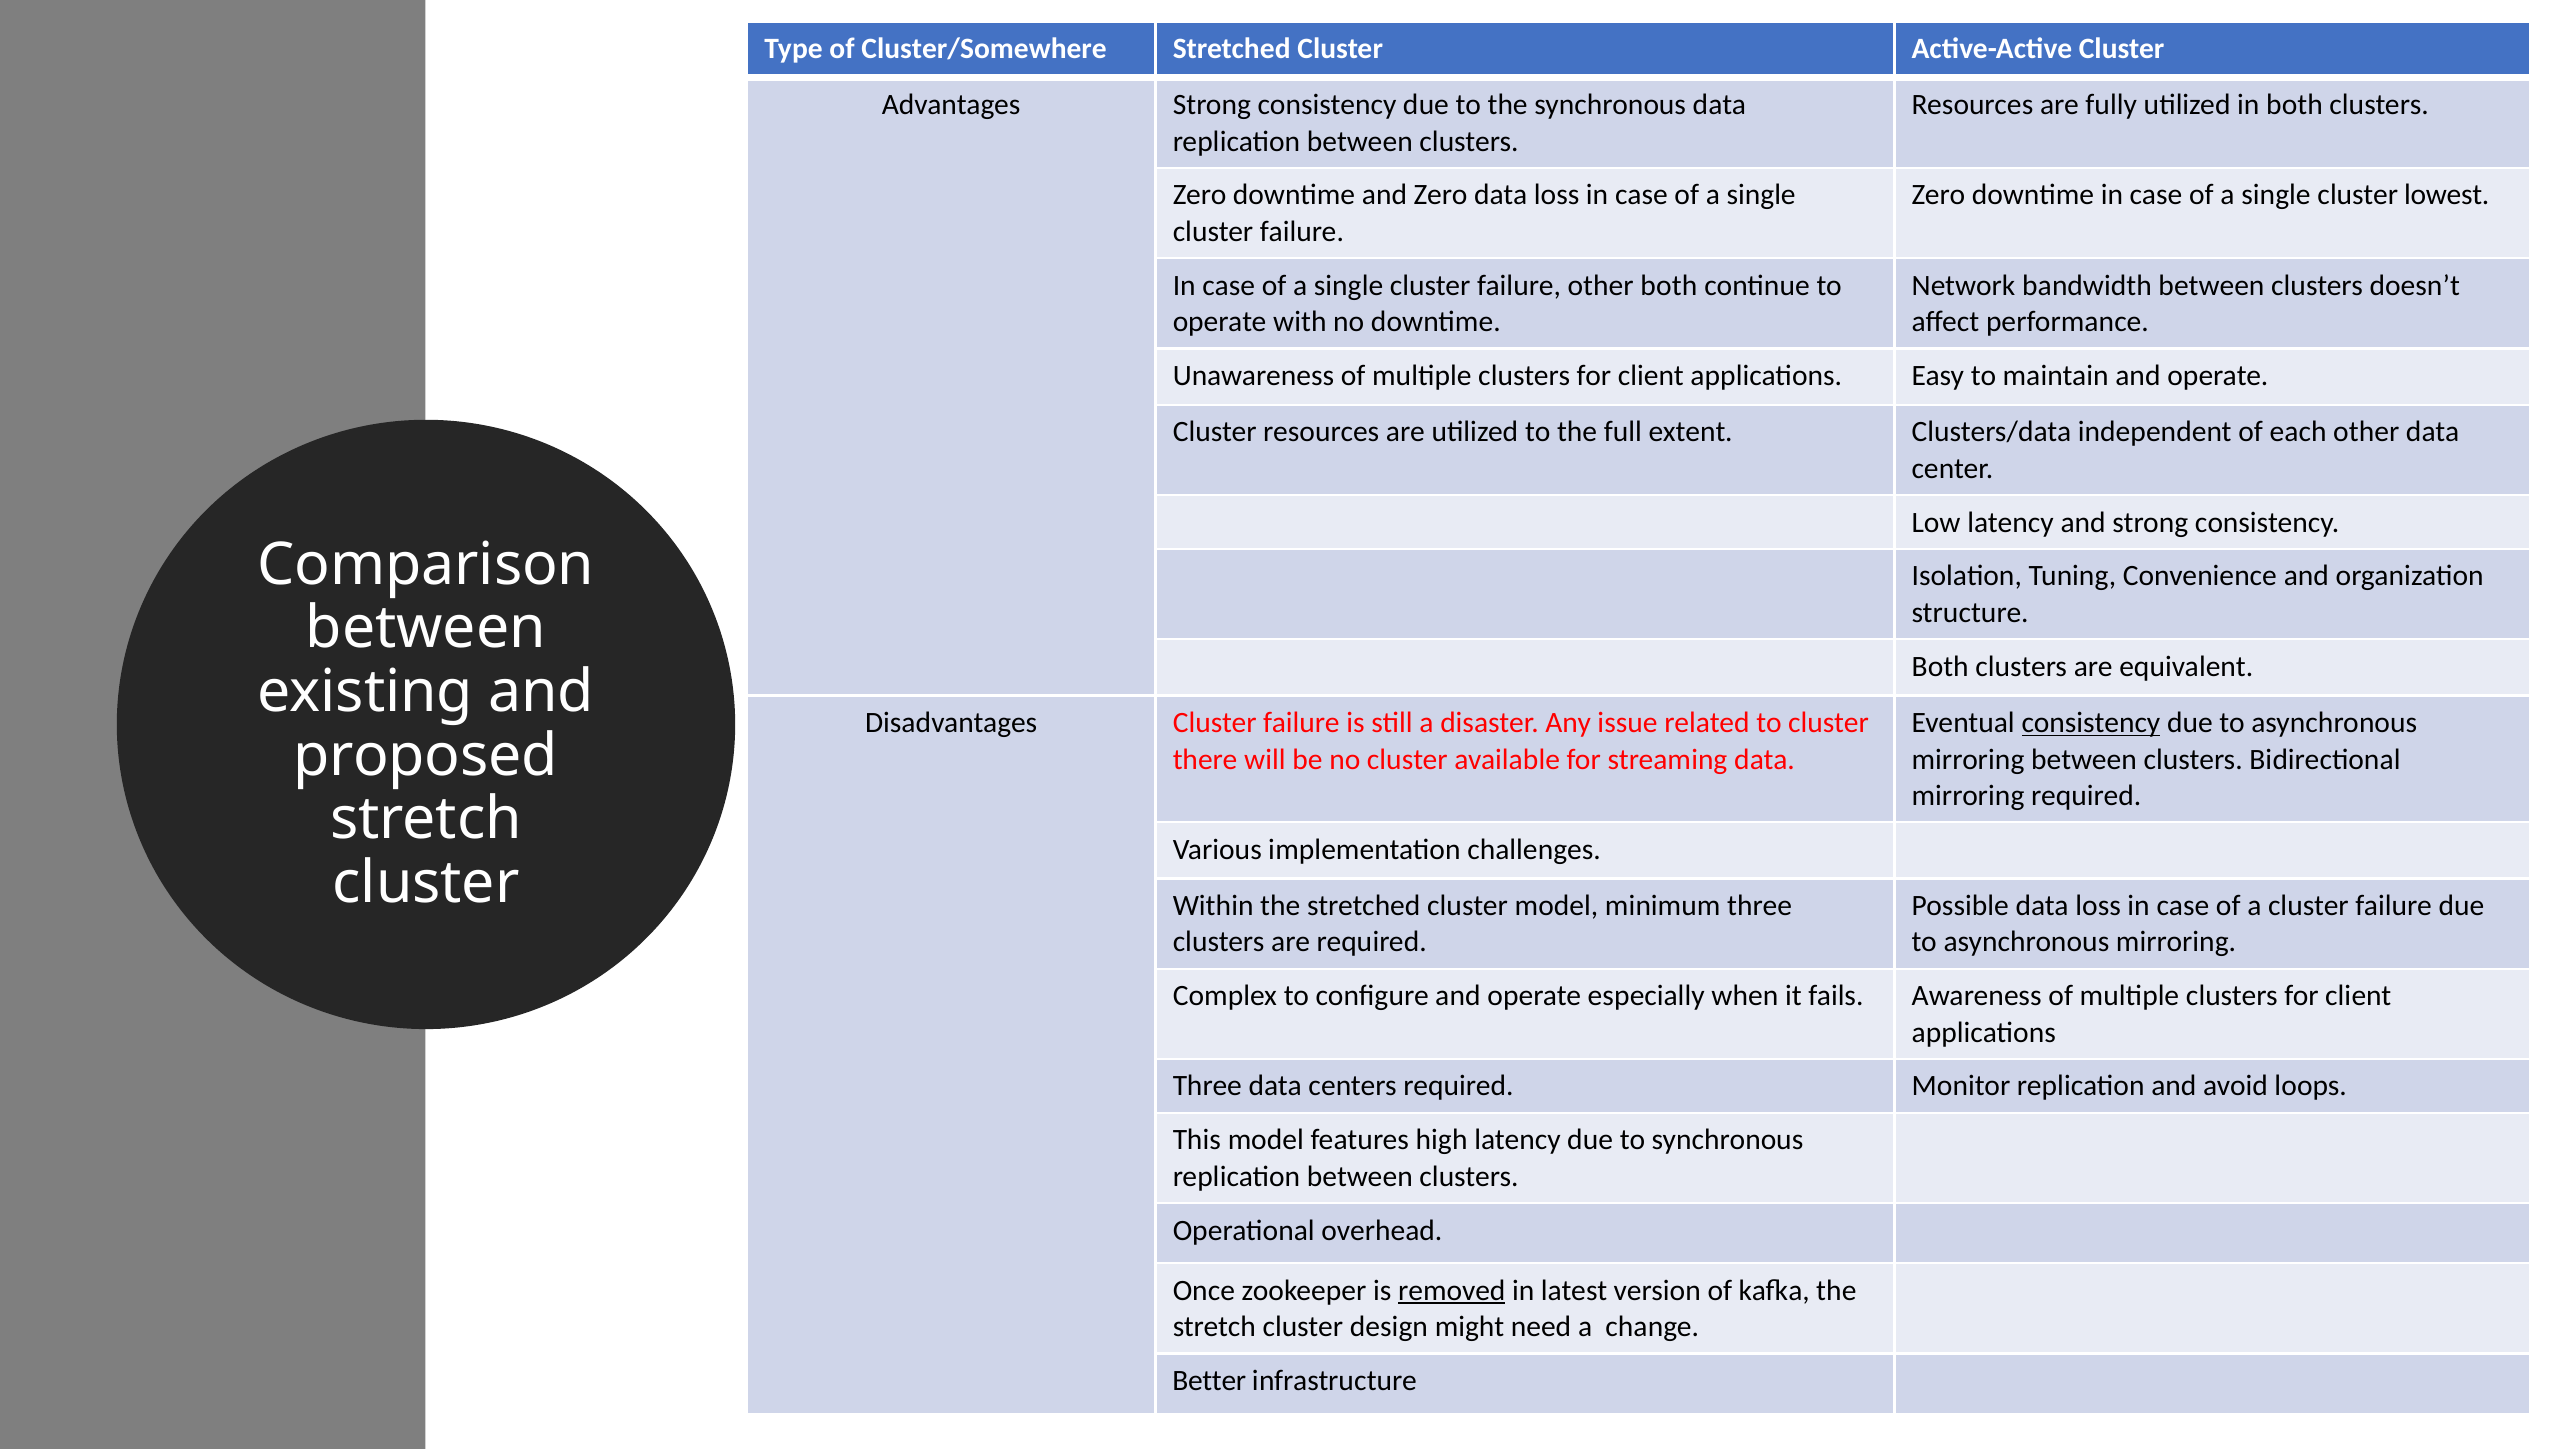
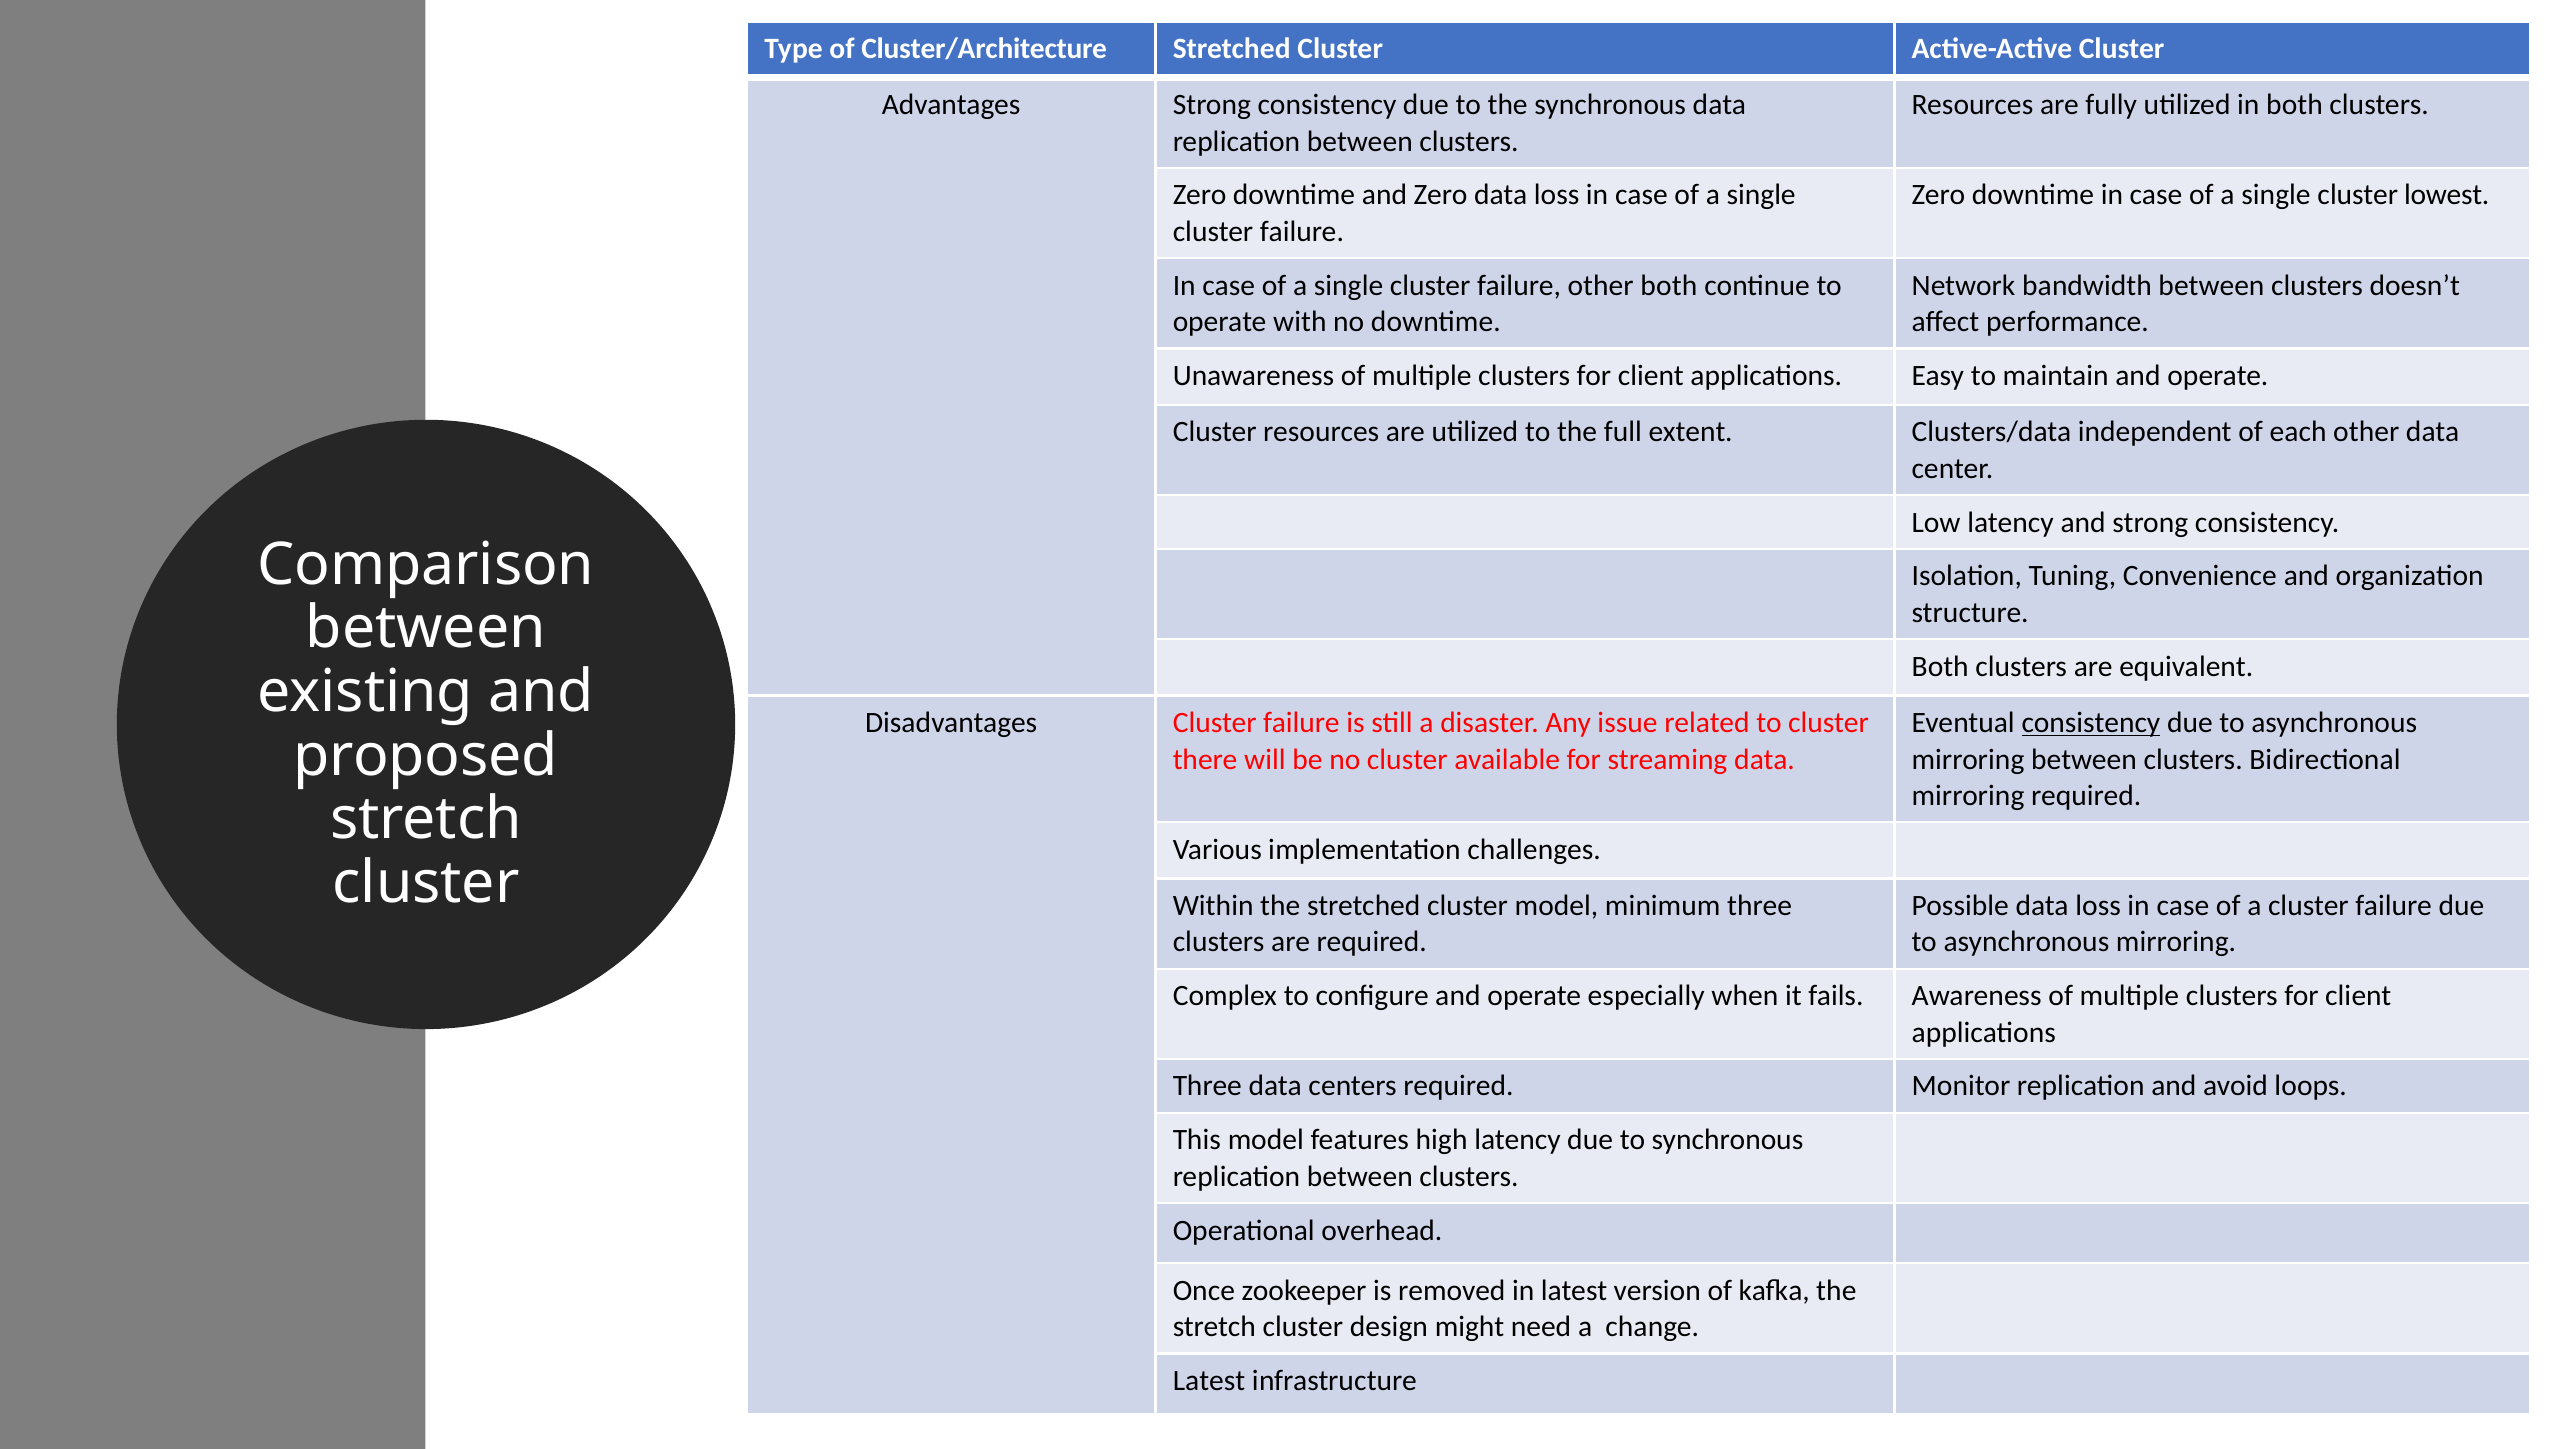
Cluster/Somewhere: Cluster/Somewhere -> Cluster/Architecture
removed underline: present -> none
Better at (1209, 1381): Better -> Latest
